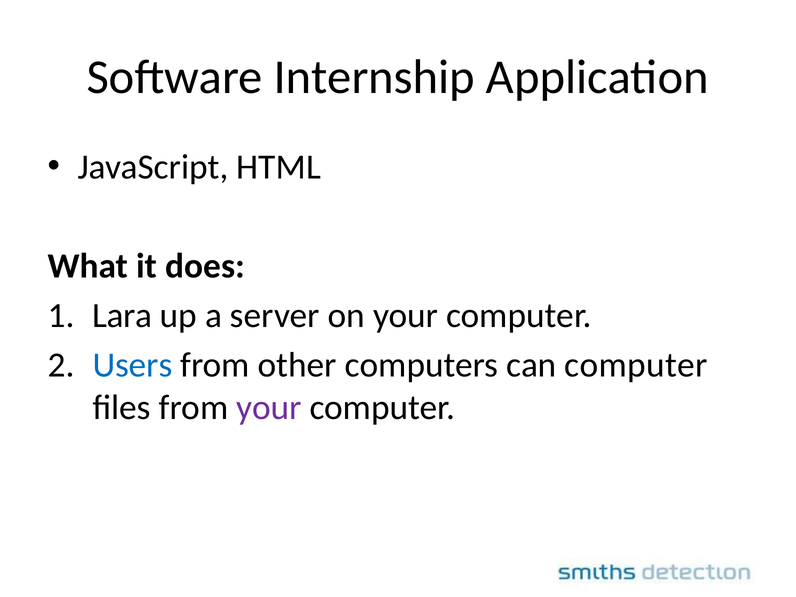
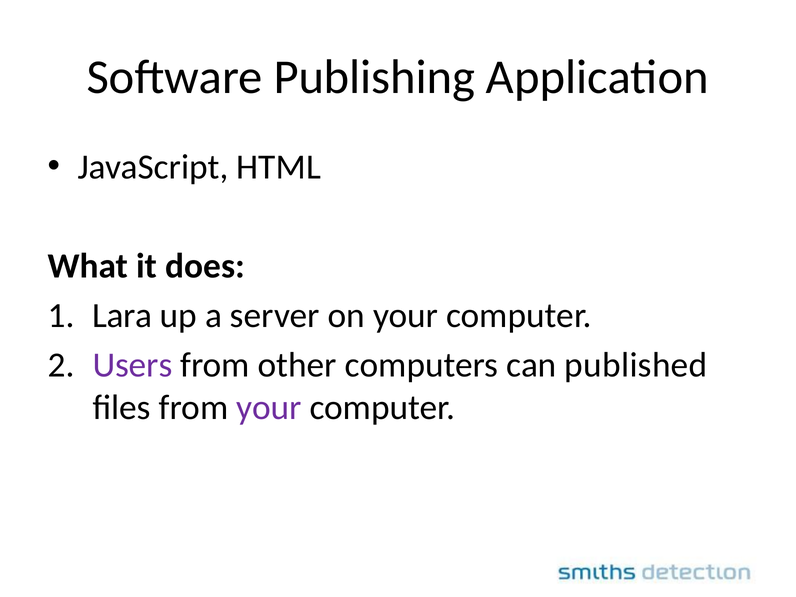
Internship: Internship -> Publishing
Users colour: blue -> purple
can computer: computer -> published
